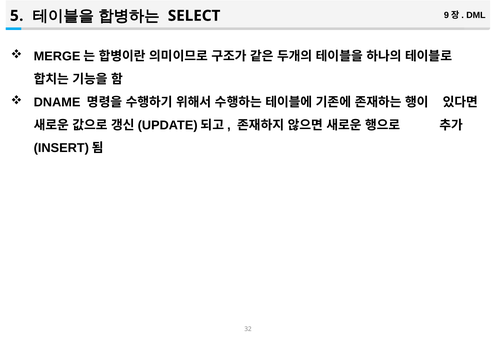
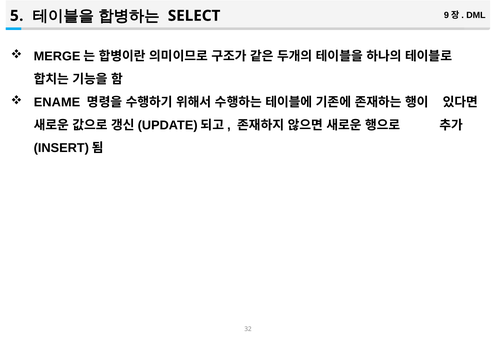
DNAME: DNAME -> ENAME
